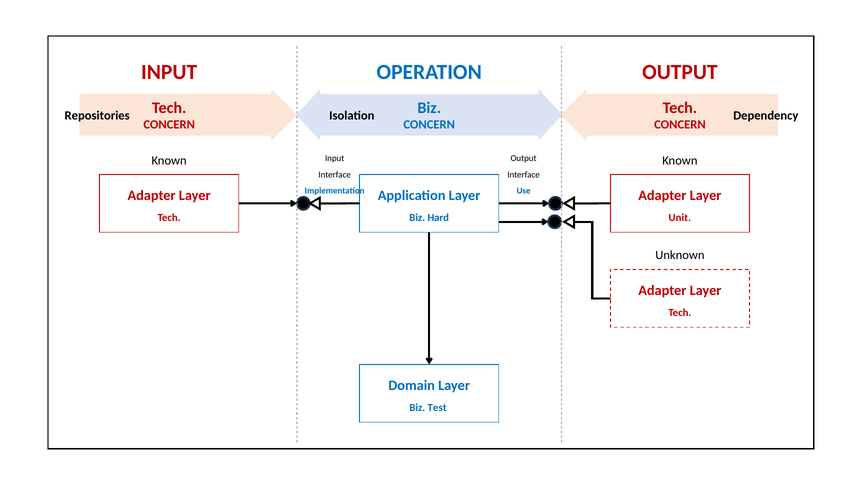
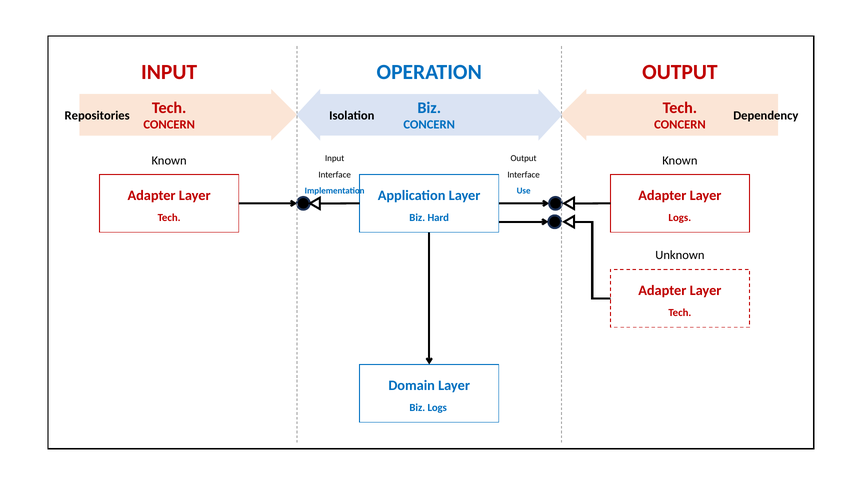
Unit at (680, 218): Unit -> Logs
Biz Test: Test -> Logs
